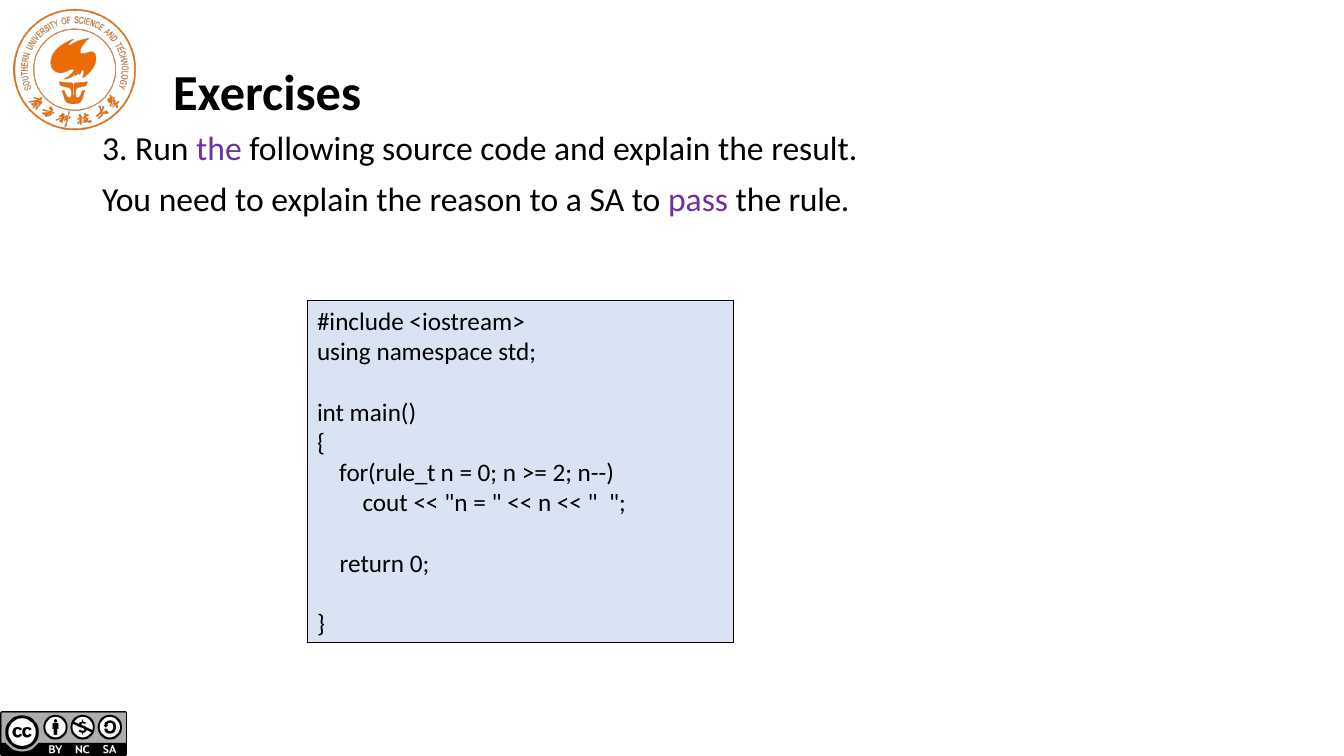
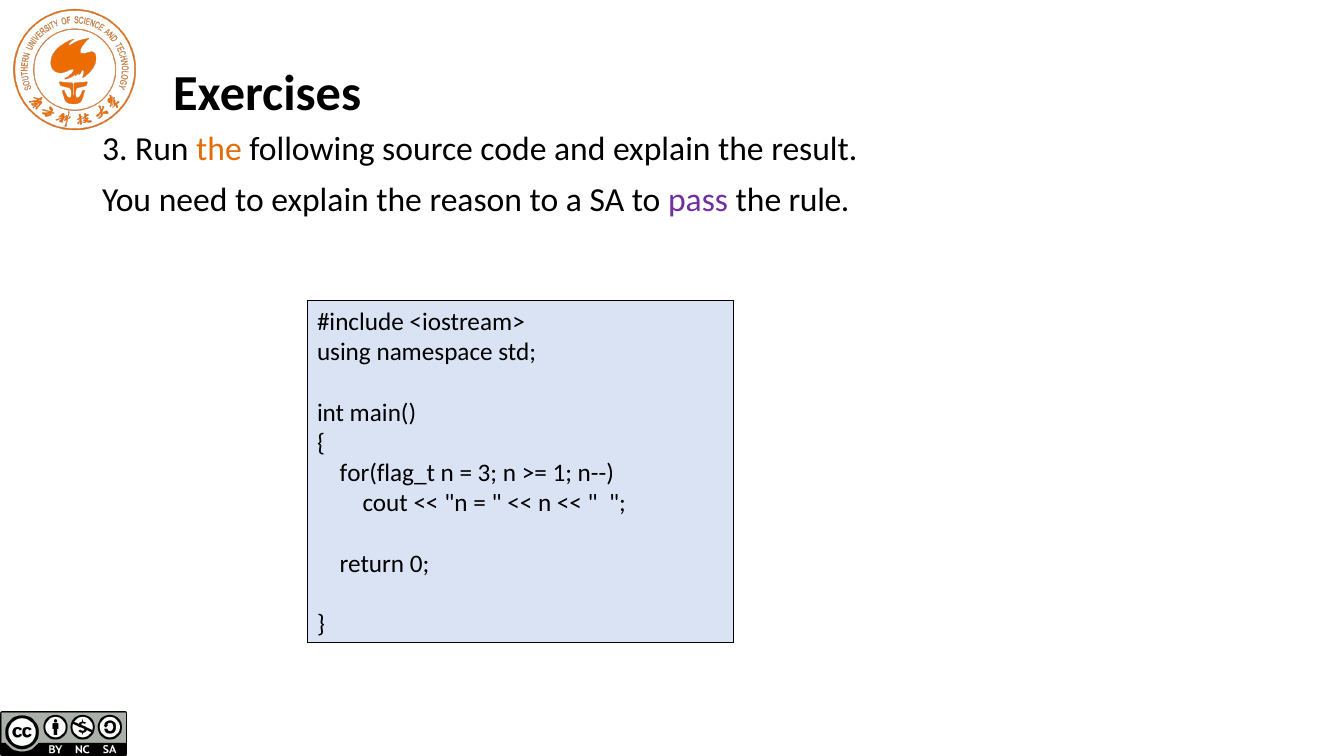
the at (219, 150) colour: purple -> orange
for(rule_t: for(rule_t -> for(flag_t
0 at (487, 473): 0 -> 3
2: 2 -> 1
